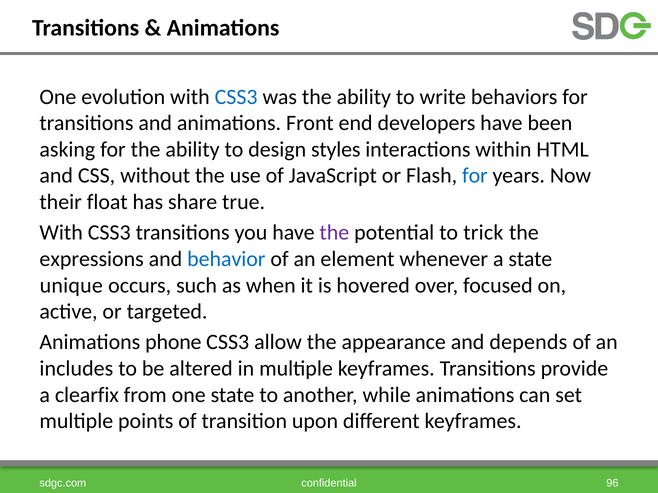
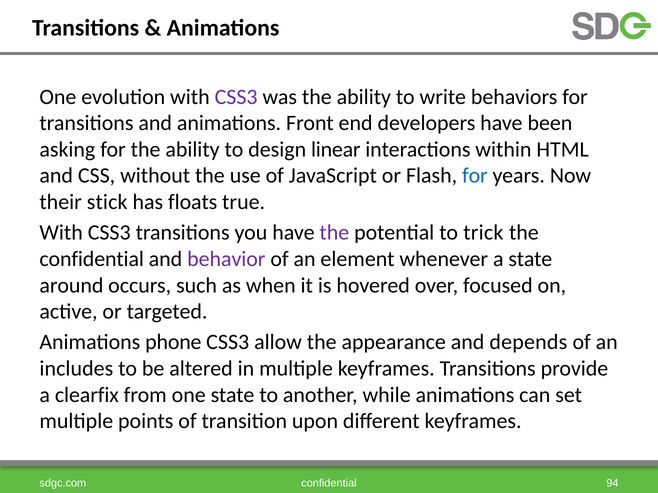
CSS3 at (236, 97) colour: blue -> purple
styles: styles -> linear
float: float -> stick
share: share -> floats
expressions at (92, 259): expressions -> confidential
behavior colour: blue -> purple
unique: unique -> around
96: 96 -> 94
